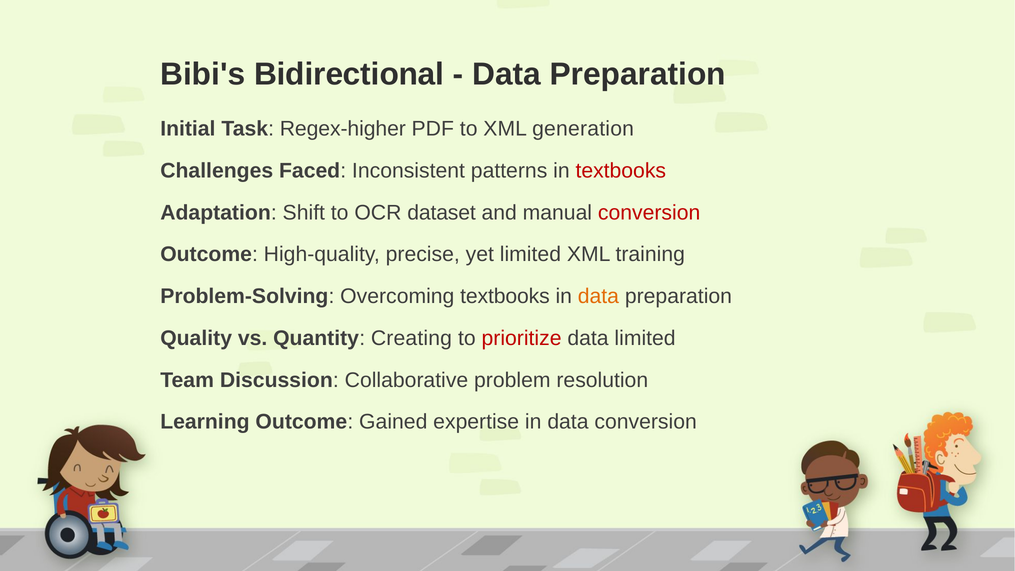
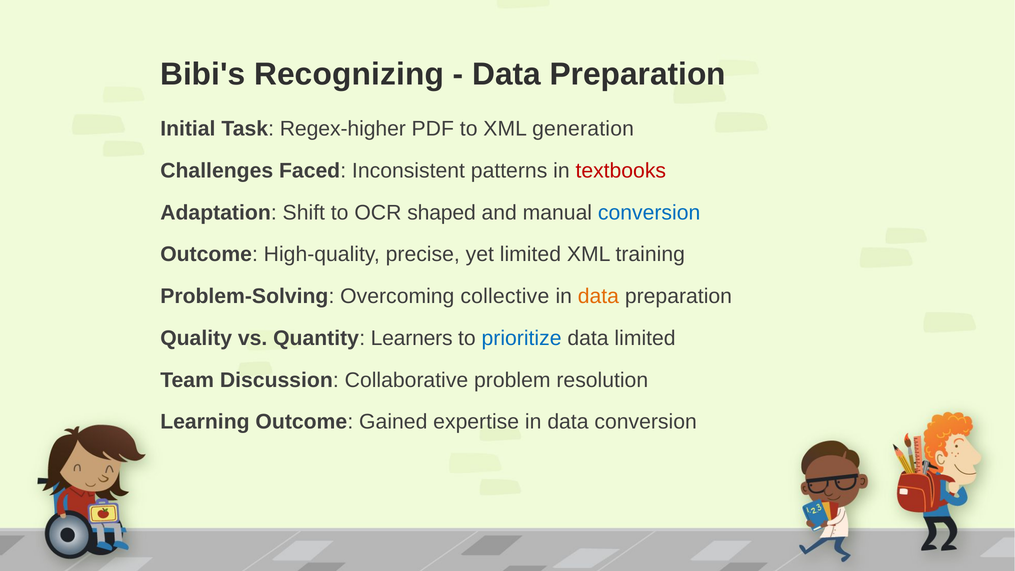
Bidirectional: Bidirectional -> Recognizing
dataset: dataset -> shaped
conversion at (649, 213) colour: red -> blue
Overcoming textbooks: textbooks -> collective
Creating: Creating -> Learners
prioritize colour: red -> blue
